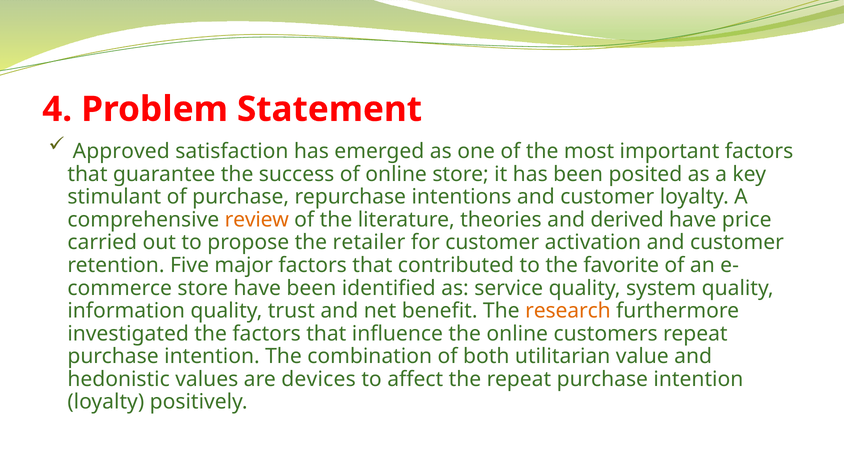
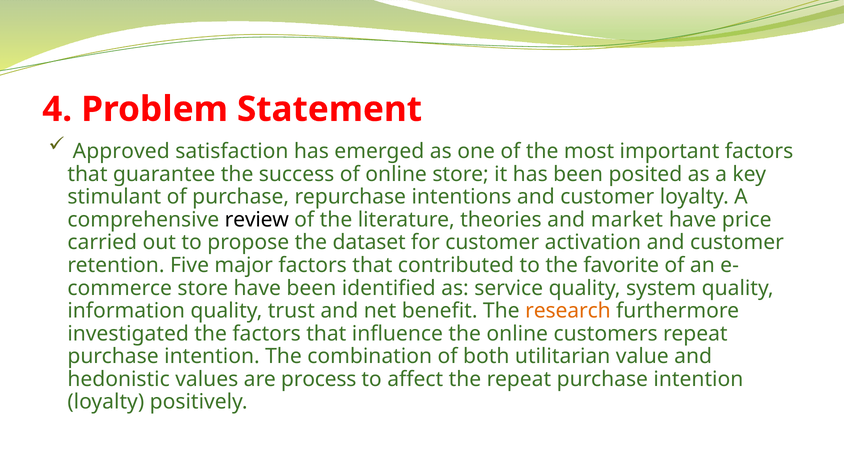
review colour: orange -> black
derived: derived -> market
retailer: retailer -> dataset
devices: devices -> process
